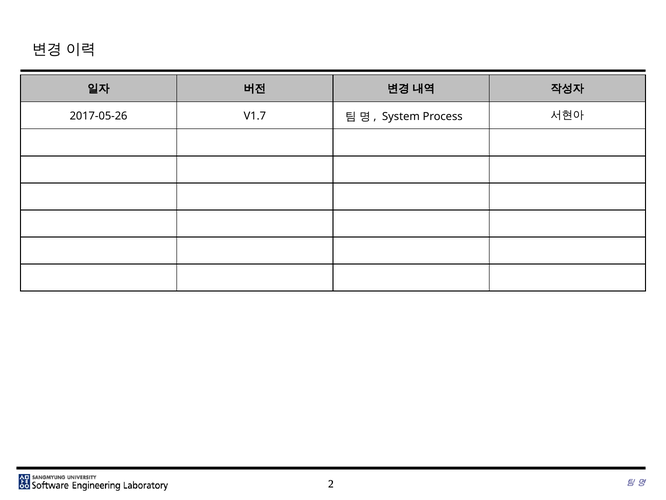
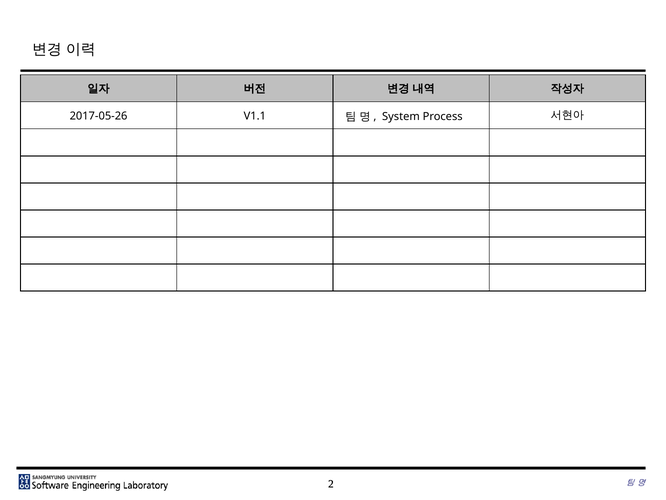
V1.7: V1.7 -> V1.1
